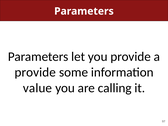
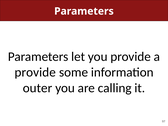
value: value -> outer
